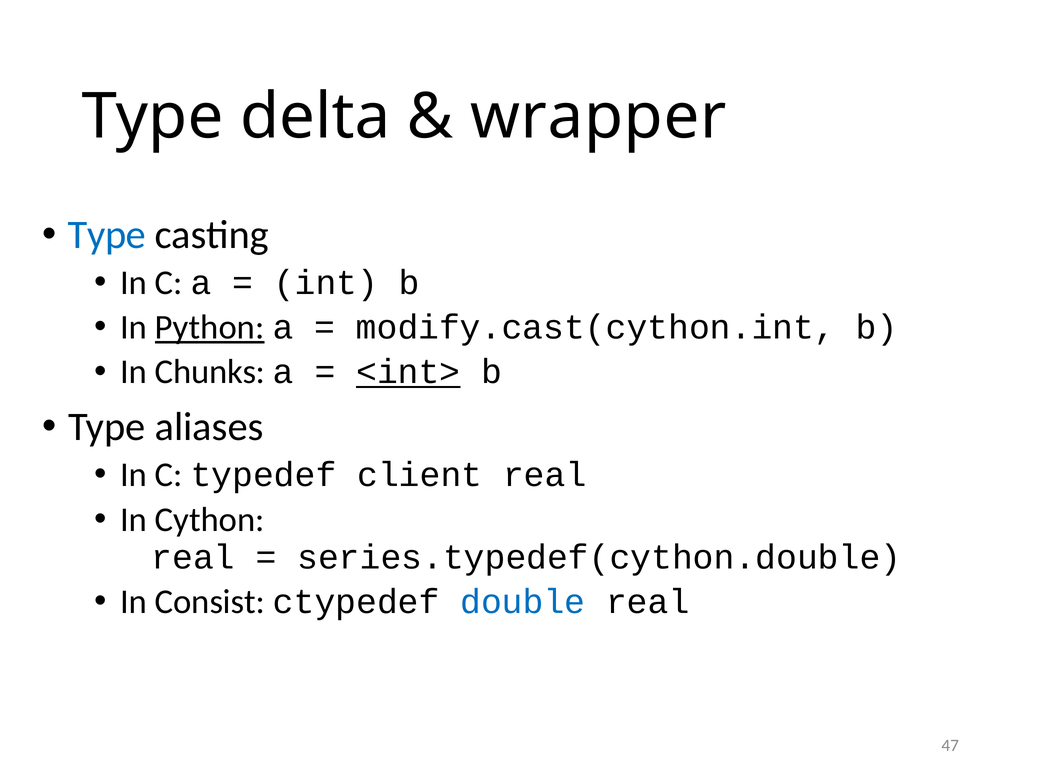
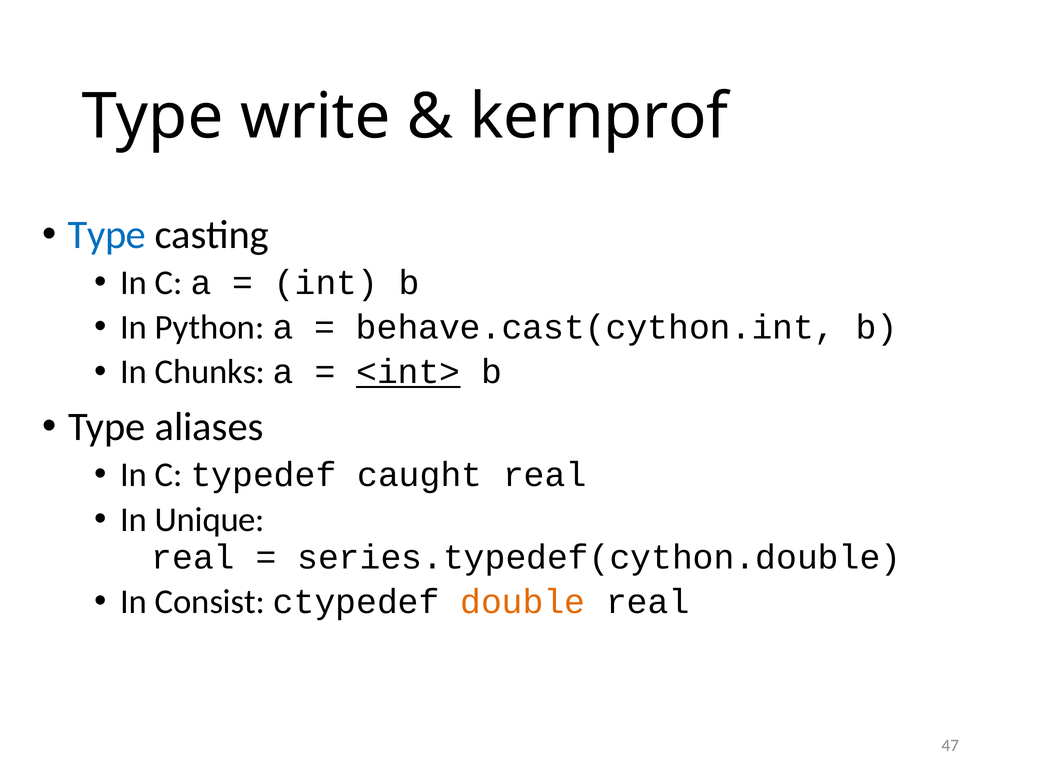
delta: delta -> write
wrapper: wrapper -> kernprof
Python underline: present -> none
modify.cast(cython.int: modify.cast(cython.int -> behave.cast(cython.int
client: client -> caught
Cython: Cython -> Unique
double colour: blue -> orange
